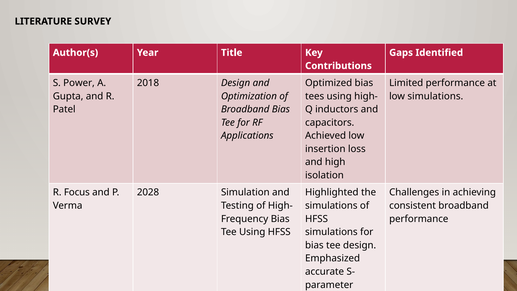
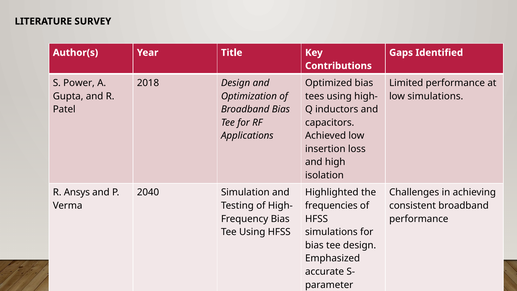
Focus: Focus -> Ansys
2028: 2028 -> 2040
simulations at (331, 205): simulations -> frequencies
